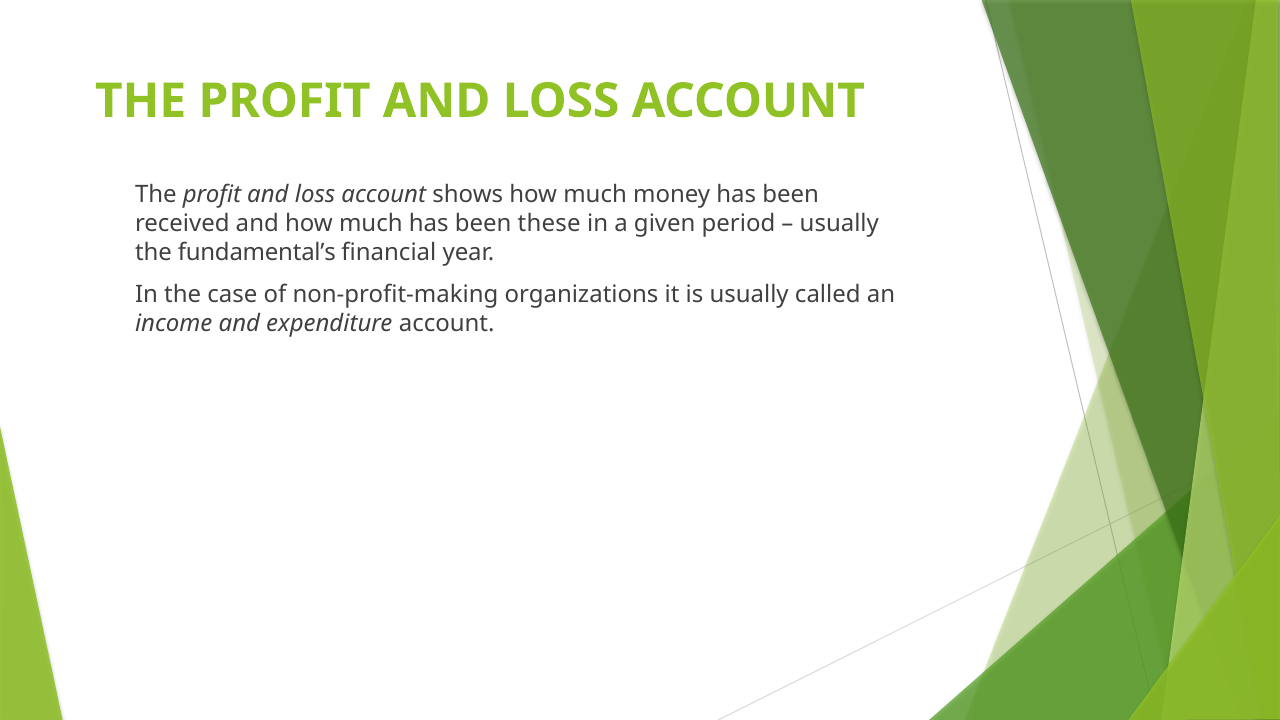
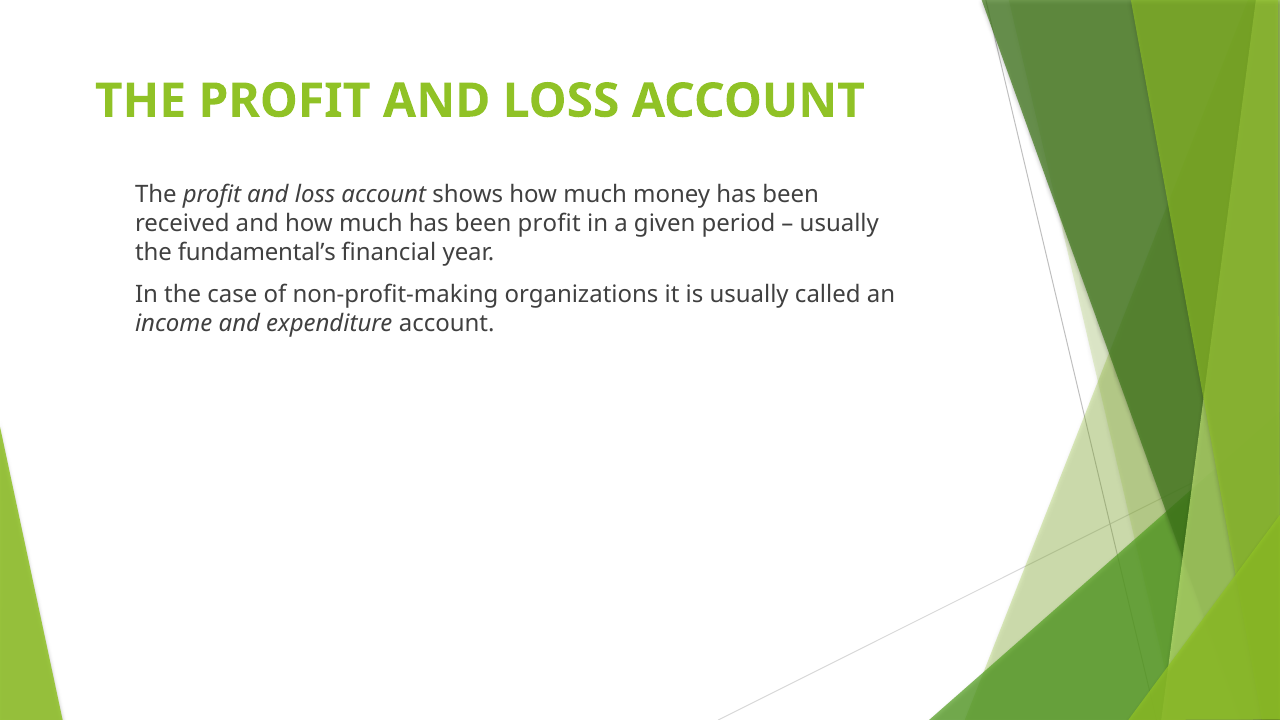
been these: these -> profit
